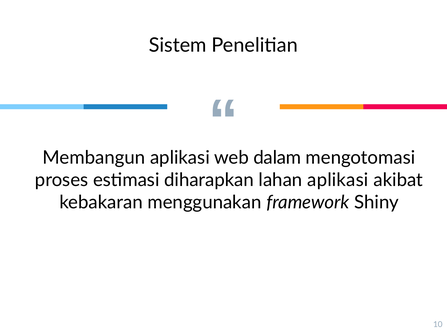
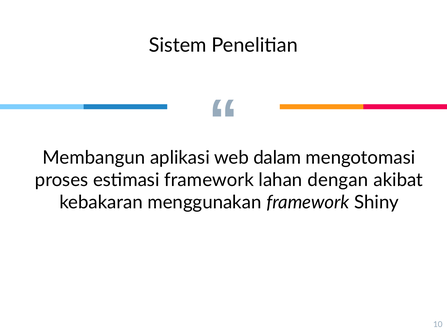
estimasi diharapkan: diharapkan -> framework
lahan aplikasi: aplikasi -> dengan
